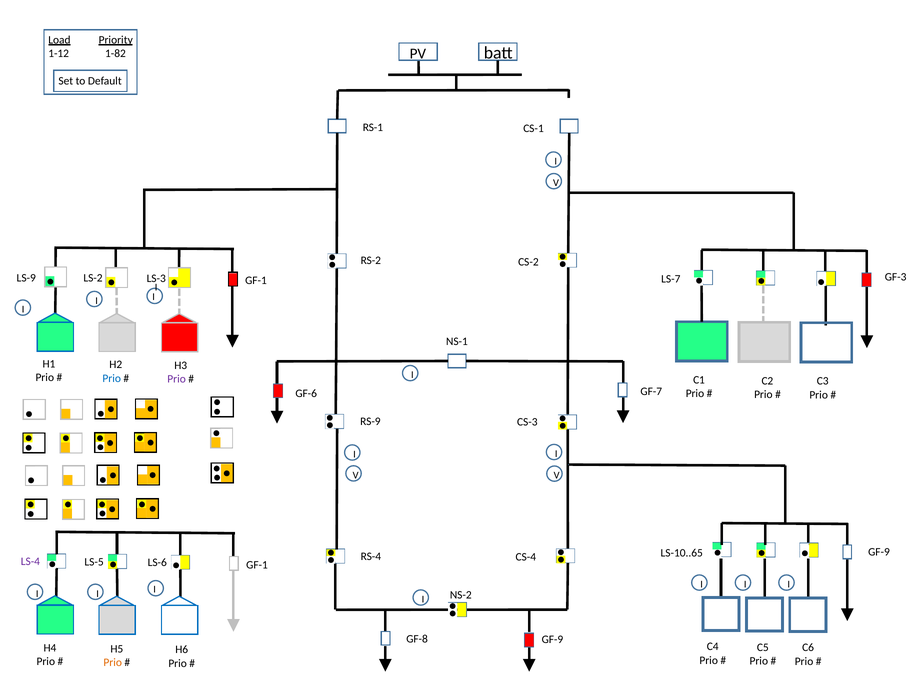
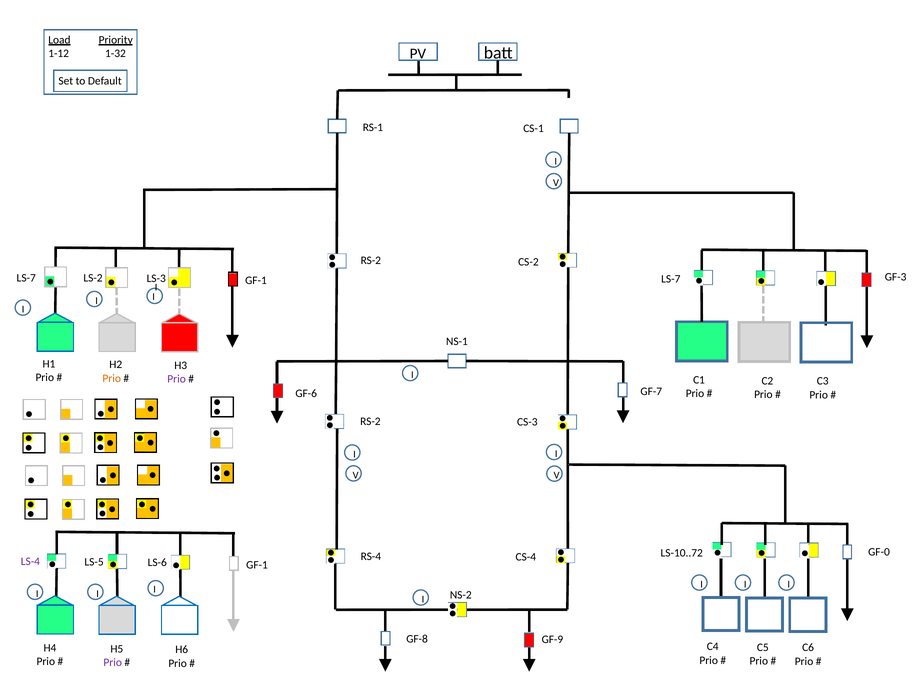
1-82: 1-82 -> 1-32
LS-9 at (26, 278): LS-9 -> LS-7
Prio at (112, 378) colour: blue -> orange
RS-9 at (370, 421): RS-9 -> RS-2
GF-9 at (879, 552): GF-9 -> GF-0
LS-10..65: LS-10..65 -> LS-10..72
Prio at (113, 663) colour: orange -> purple
